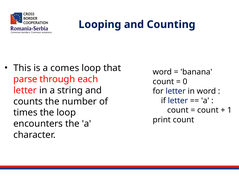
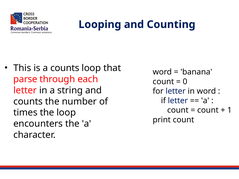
a comes: comes -> counts
